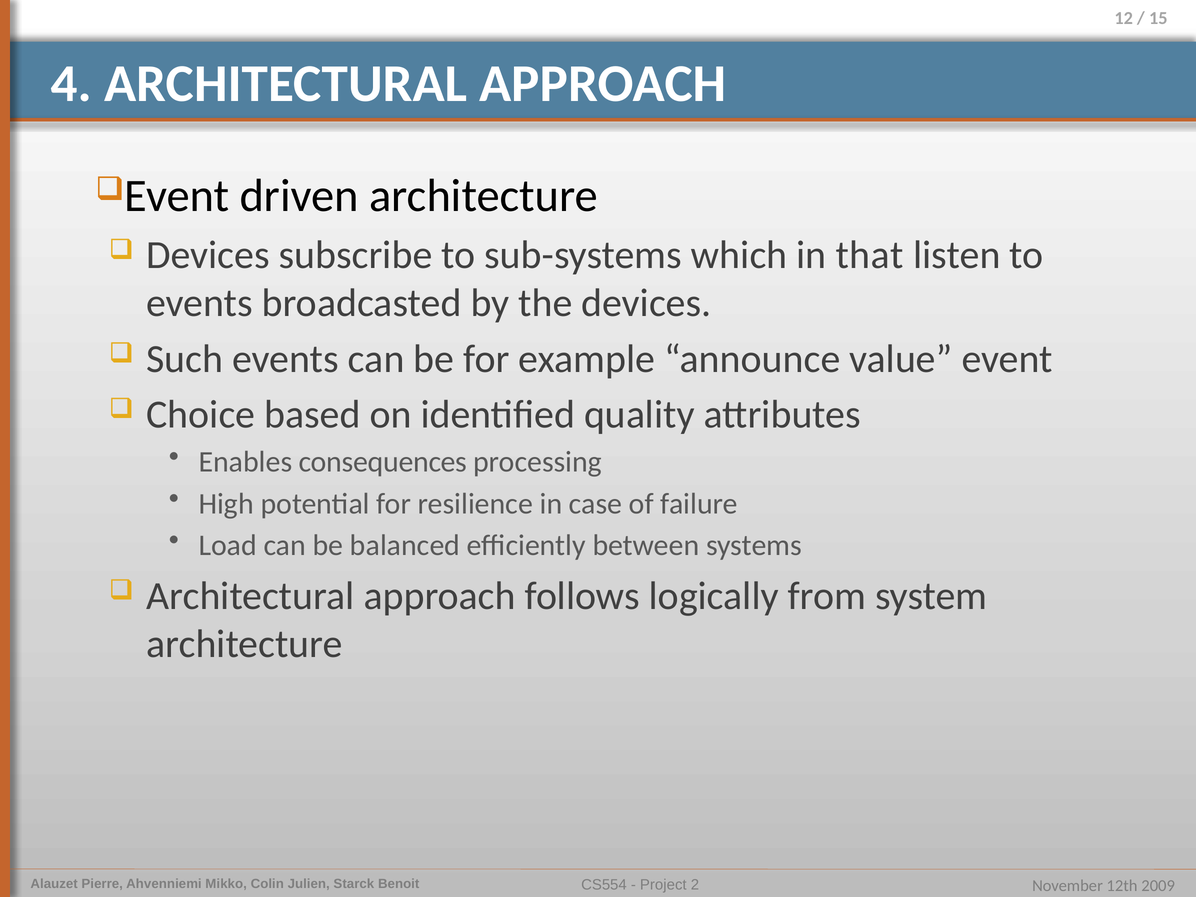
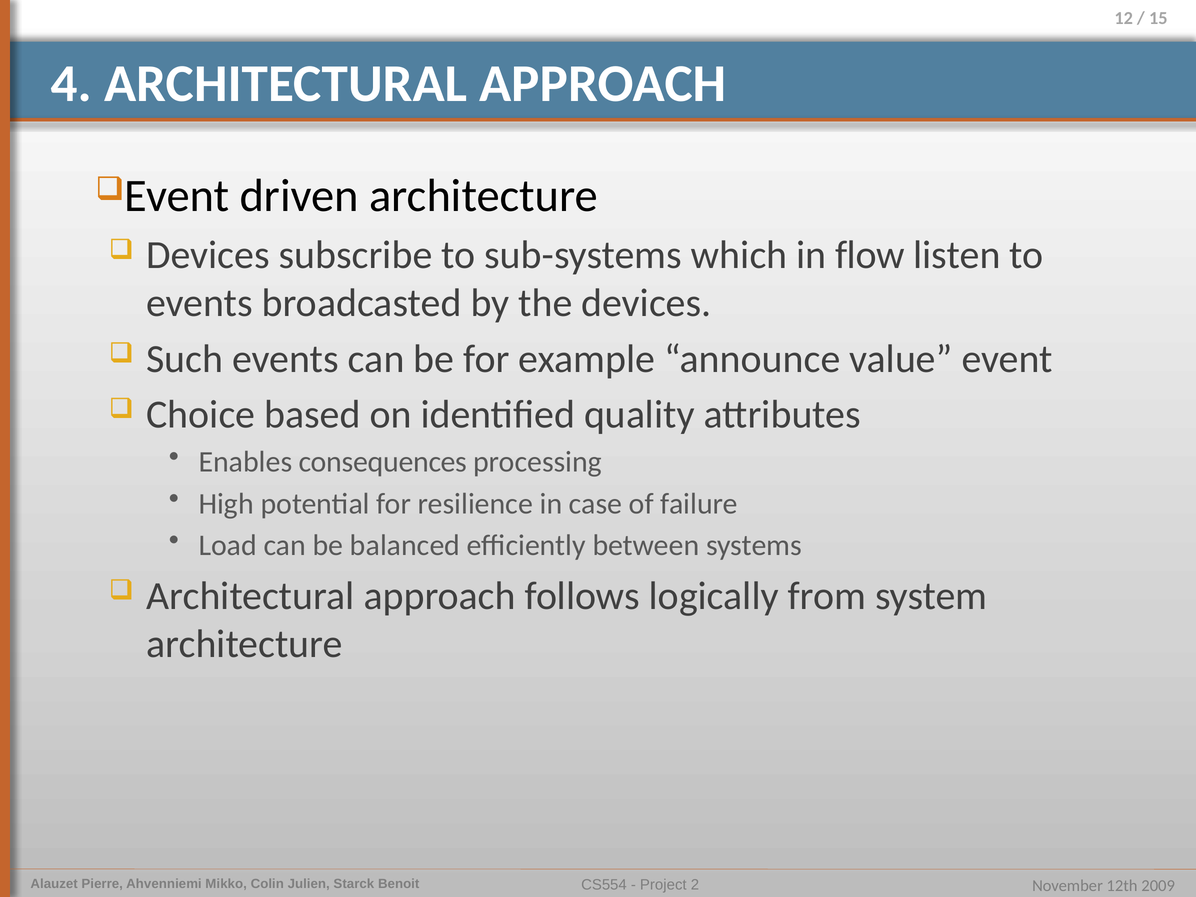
that: that -> flow
